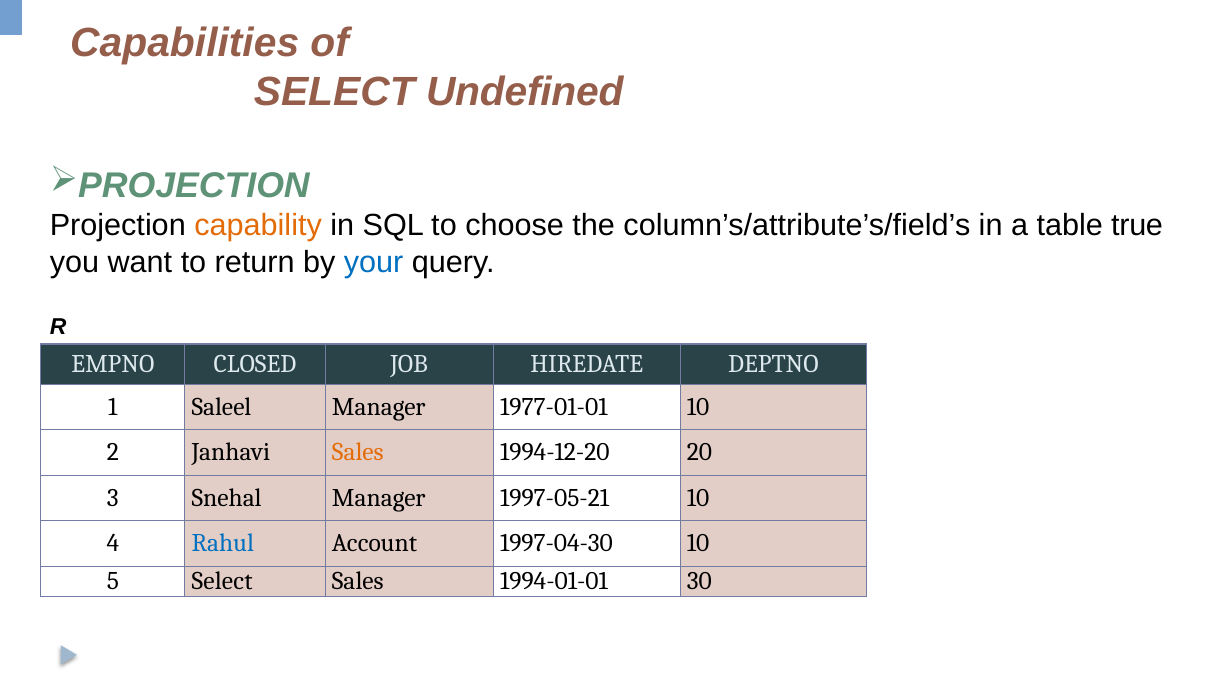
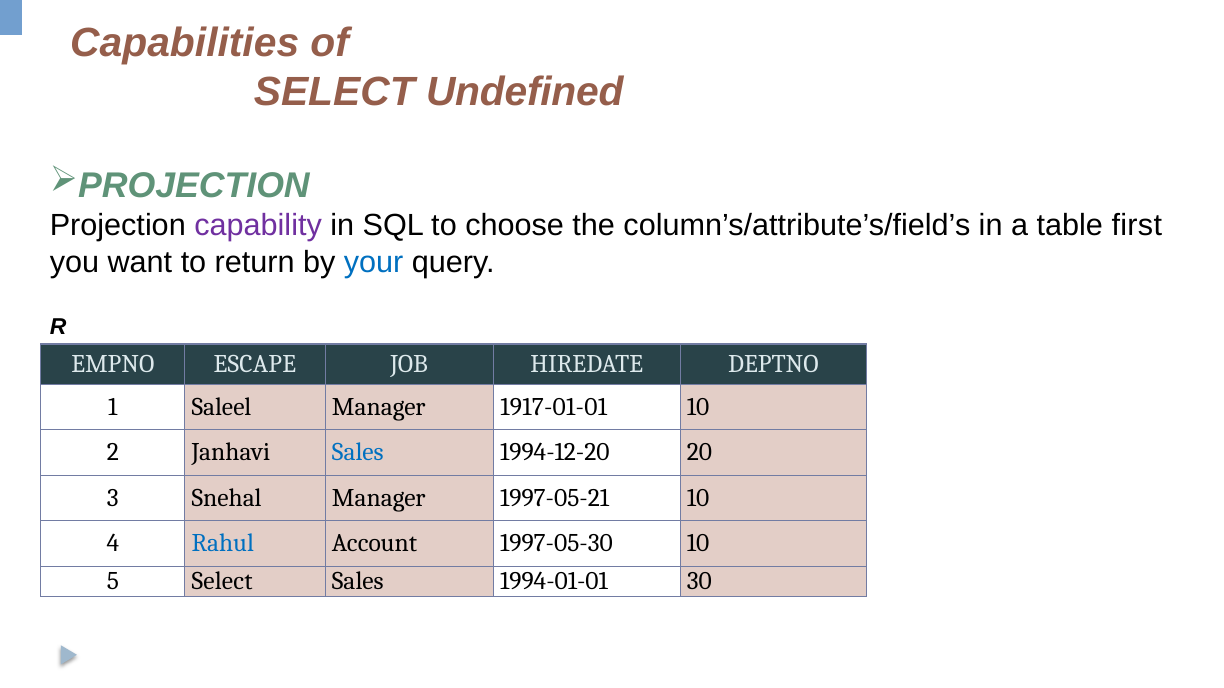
capability colour: orange -> purple
true: true -> first
CLOSED: CLOSED -> ESCAPE
1977-01-01: 1977-01-01 -> 1917-01-01
Sales at (358, 453) colour: orange -> blue
1997-04-30: 1997-04-30 -> 1997-05-30
